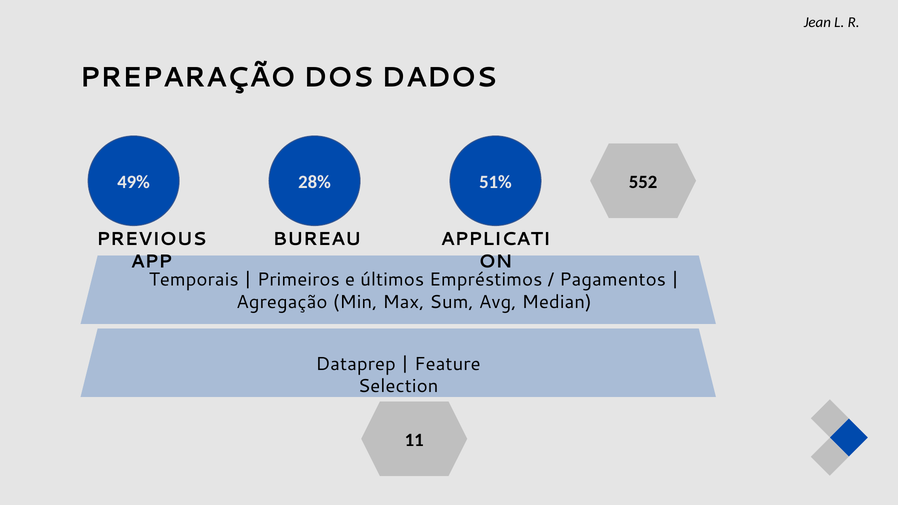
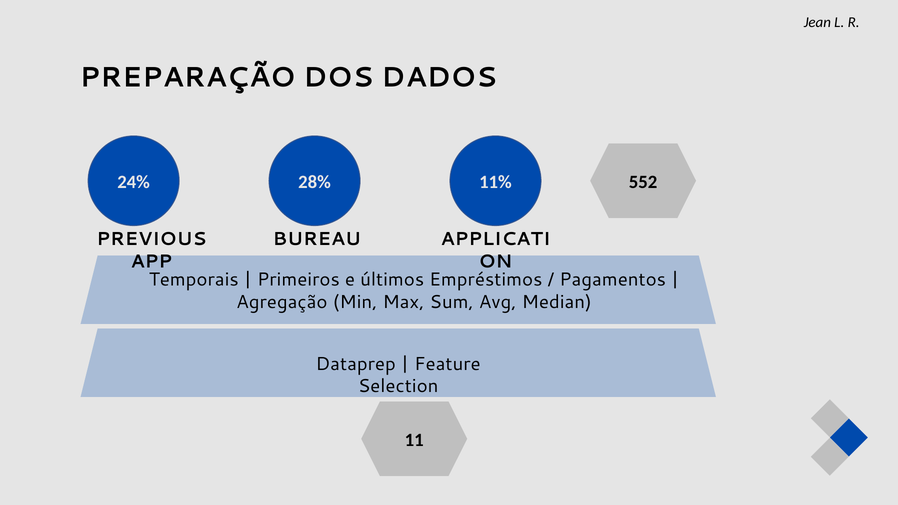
49%: 49% -> 24%
51%: 51% -> 11%
